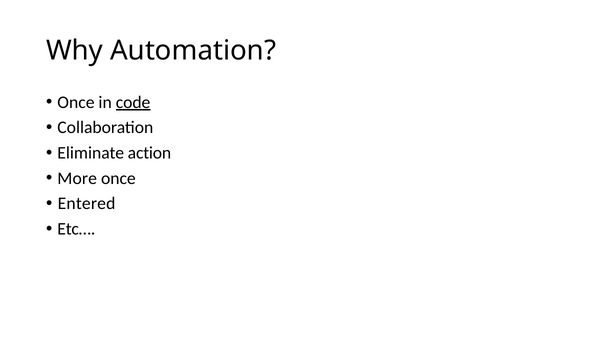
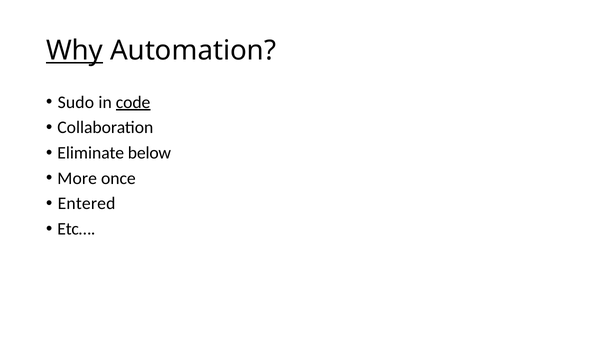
Why underline: none -> present
Once at (76, 102): Once -> Sudo
action: action -> below
